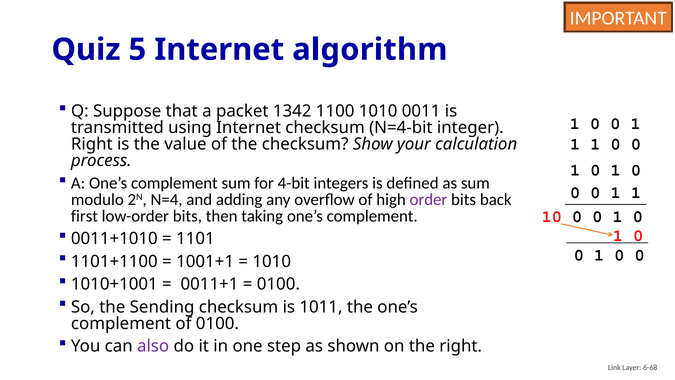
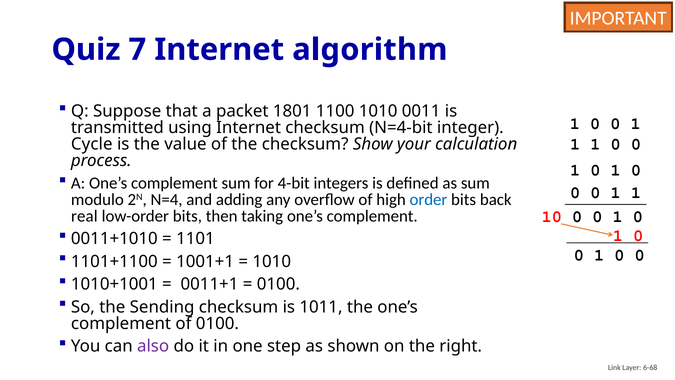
5: 5 -> 7
1342: 1342 -> 1801
Right at (92, 144): Right -> Cycle
order colour: purple -> blue
first: first -> real
